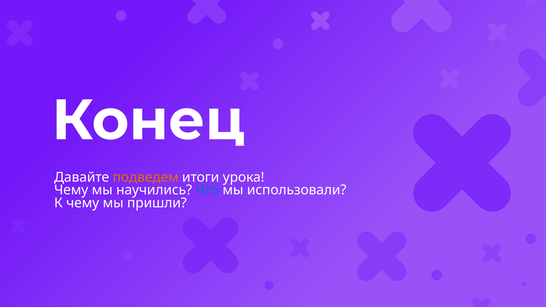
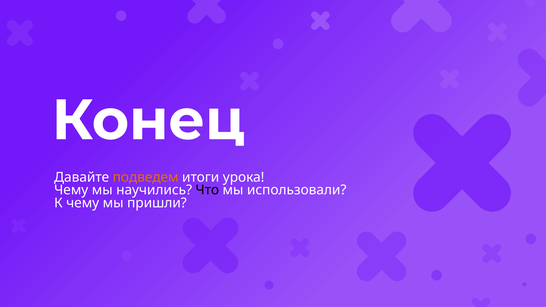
Что colour: blue -> black
